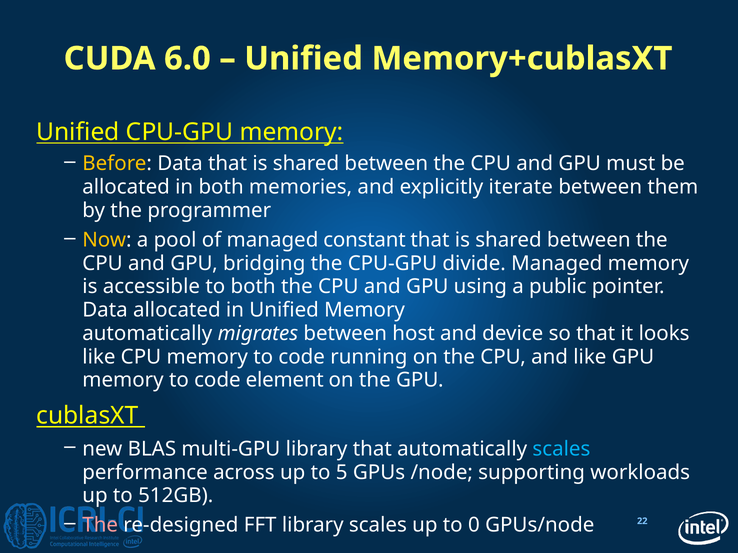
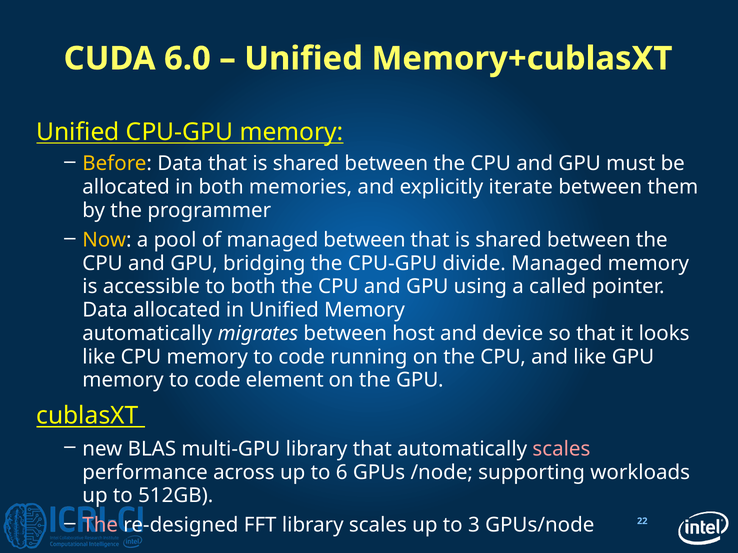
managed constant: constant -> between
public: public -> called
scales at (561, 449) colour: light blue -> pink
5: 5 -> 6
0: 0 -> 3
